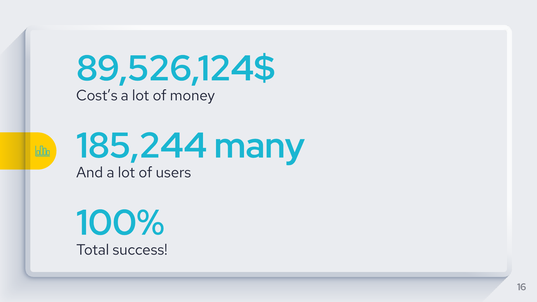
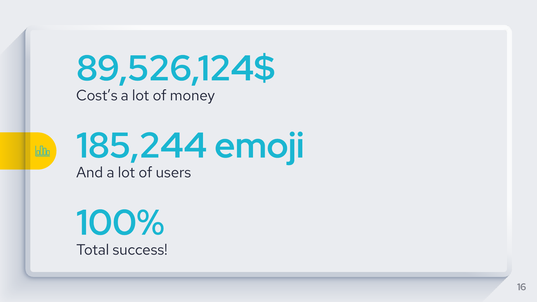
many: many -> emoji
